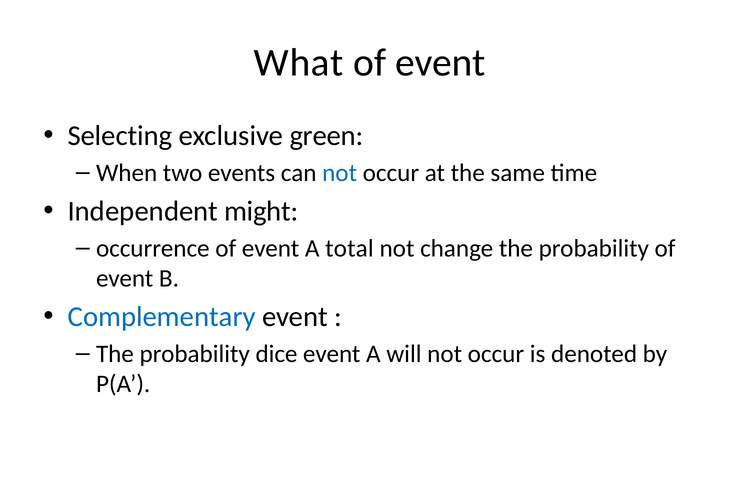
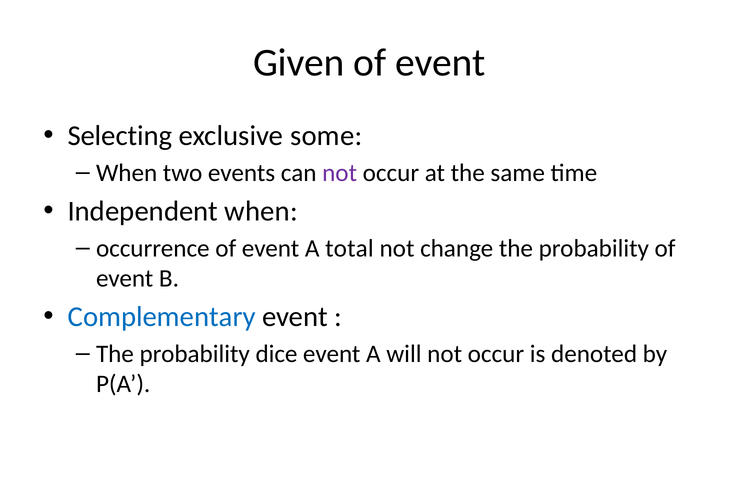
What: What -> Given
green: green -> some
not at (340, 173) colour: blue -> purple
Independent might: might -> when
